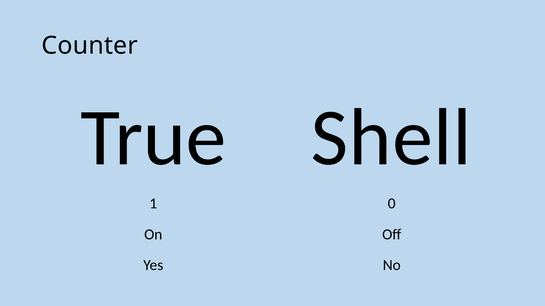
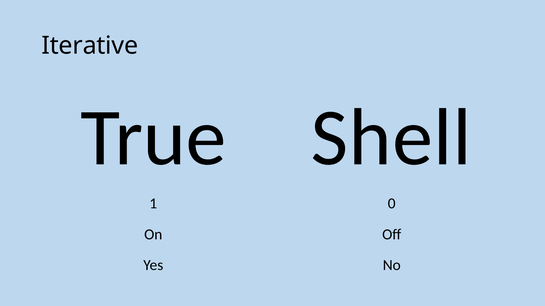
Counter: Counter -> Iterative
